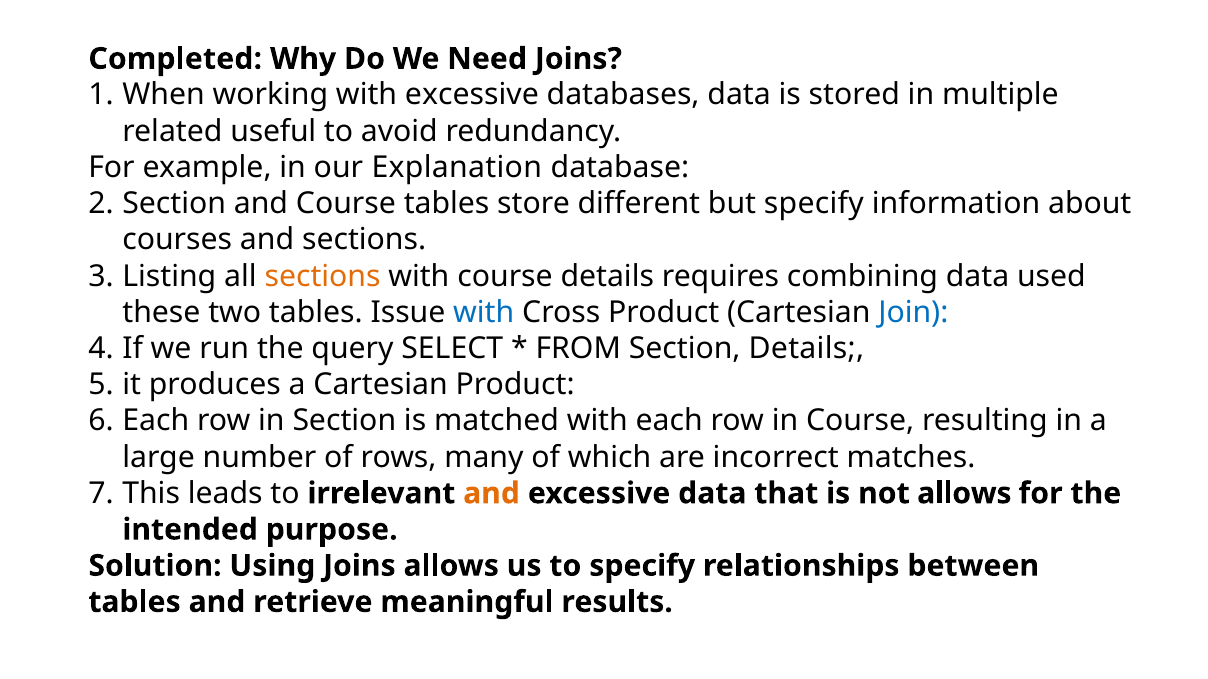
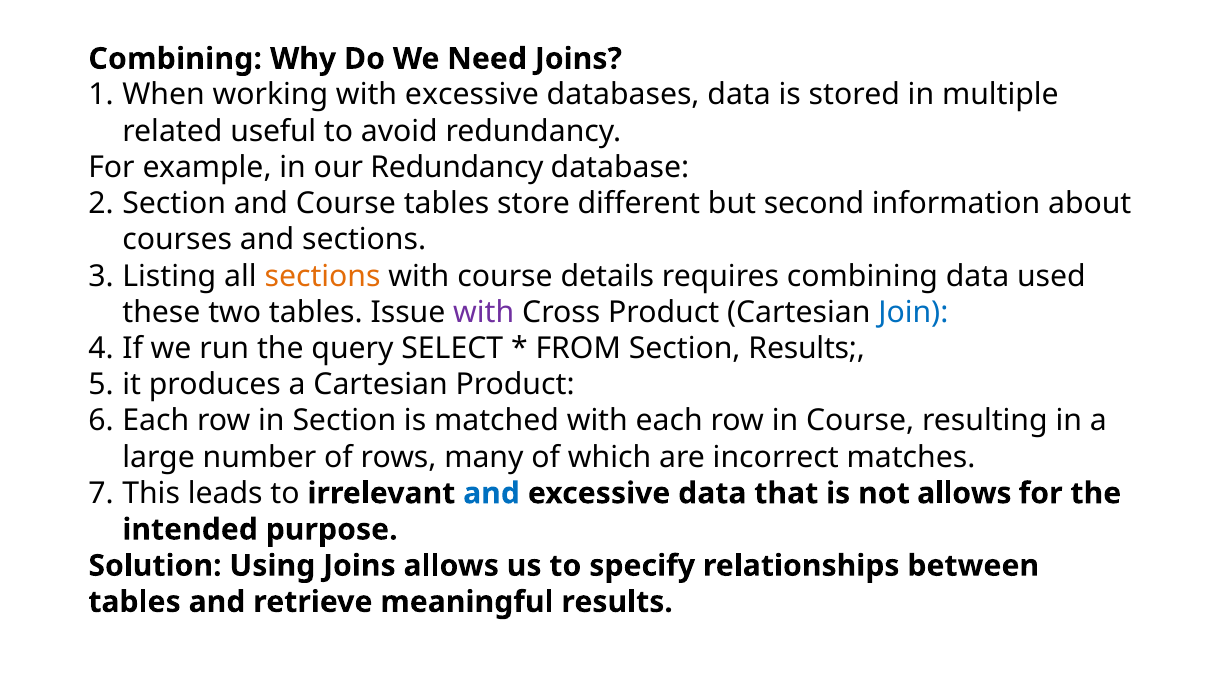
Completed at (175, 59): Completed -> Combining
our Explanation: Explanation -> Redundancy
but specify: specify -> second
with at (484, 313) colour: blue -> purple
Section Details: Details -> Results
and at (492, 494) colour: orange -> blue
